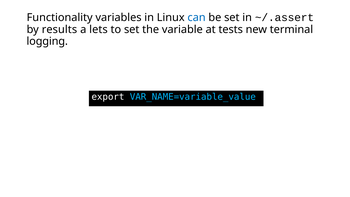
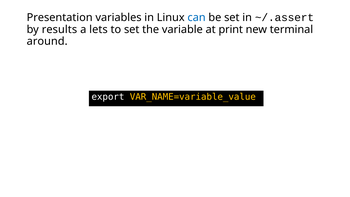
Functionality: Functionality -> Presentation
tests: tests -> print
logging: logging -> around
VAR_NAME=variable_value colour: light blue -> yellow
